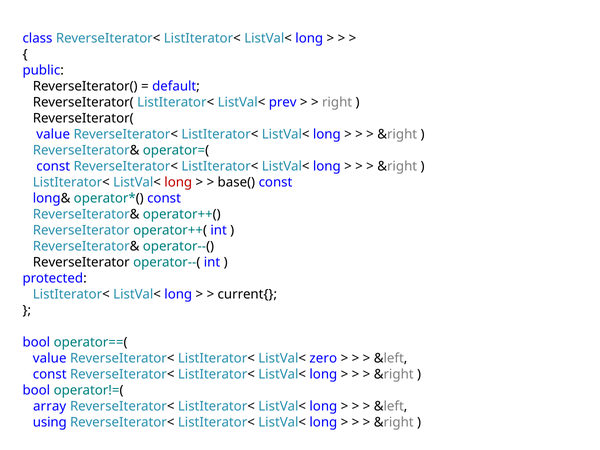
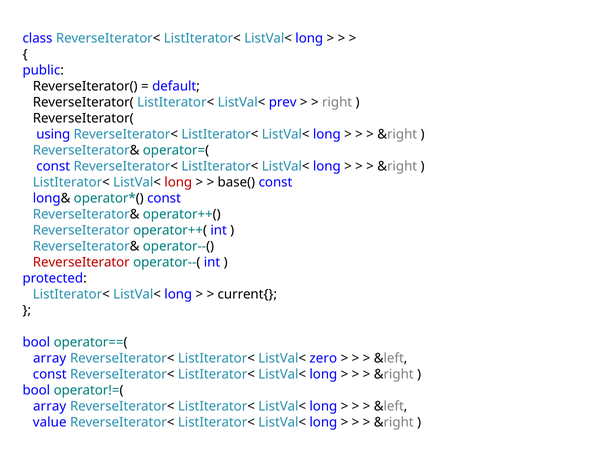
value at (53, 134): value -> using
ReverseIterator at (81, 262) colour: black -> red
value at (50, 358): value -> array
using: using -> value
